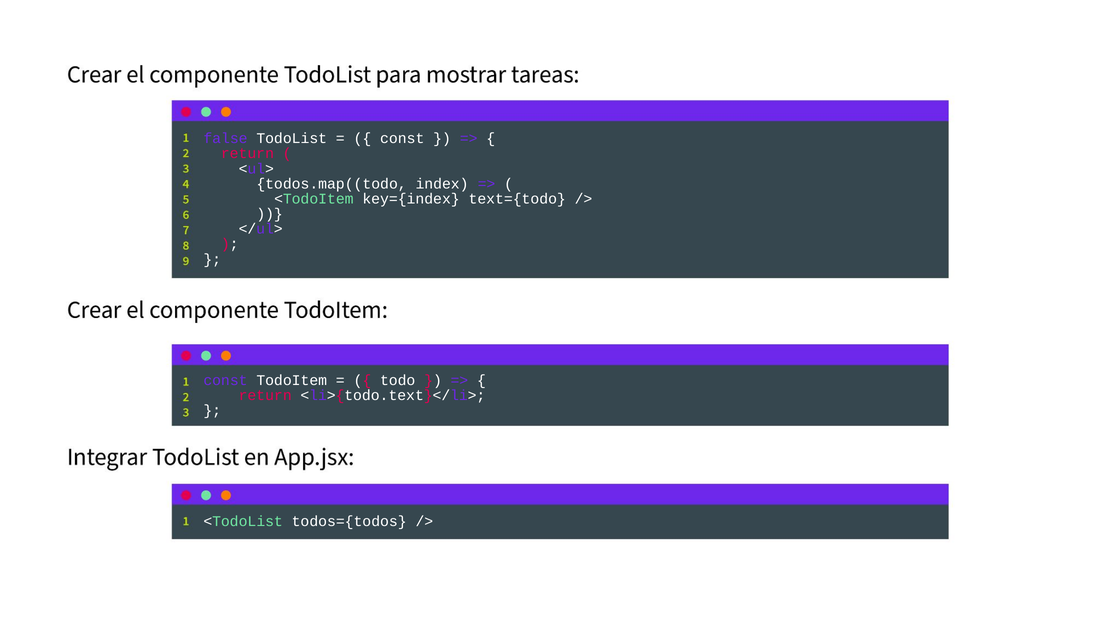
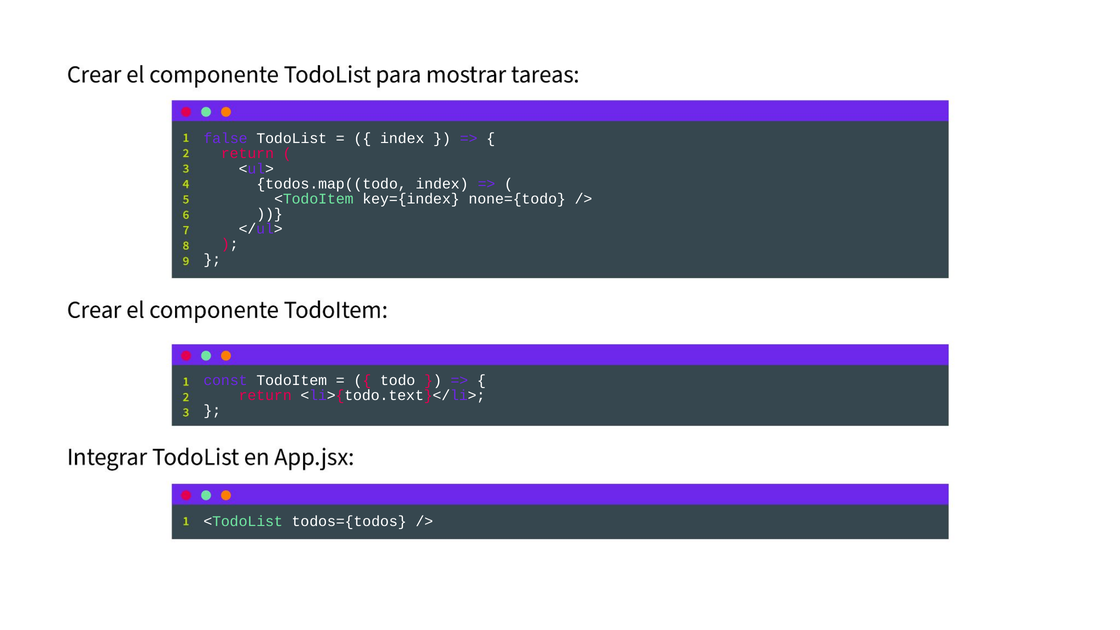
const at (402, 139): const -> index
text={todo: text={todo -> none={todo
